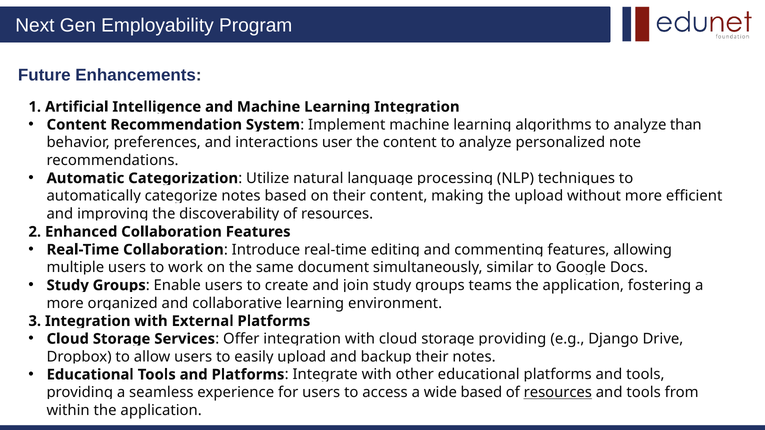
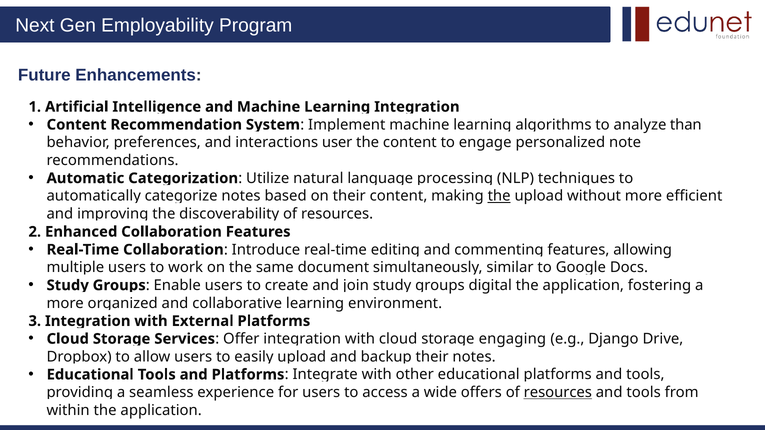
content to analyze: analyze -> engage
the at (499, 196) underline: none -> present
teams: teams -> digital
providing at (512, 339): providing -> engaging
wide based: based -> offers
